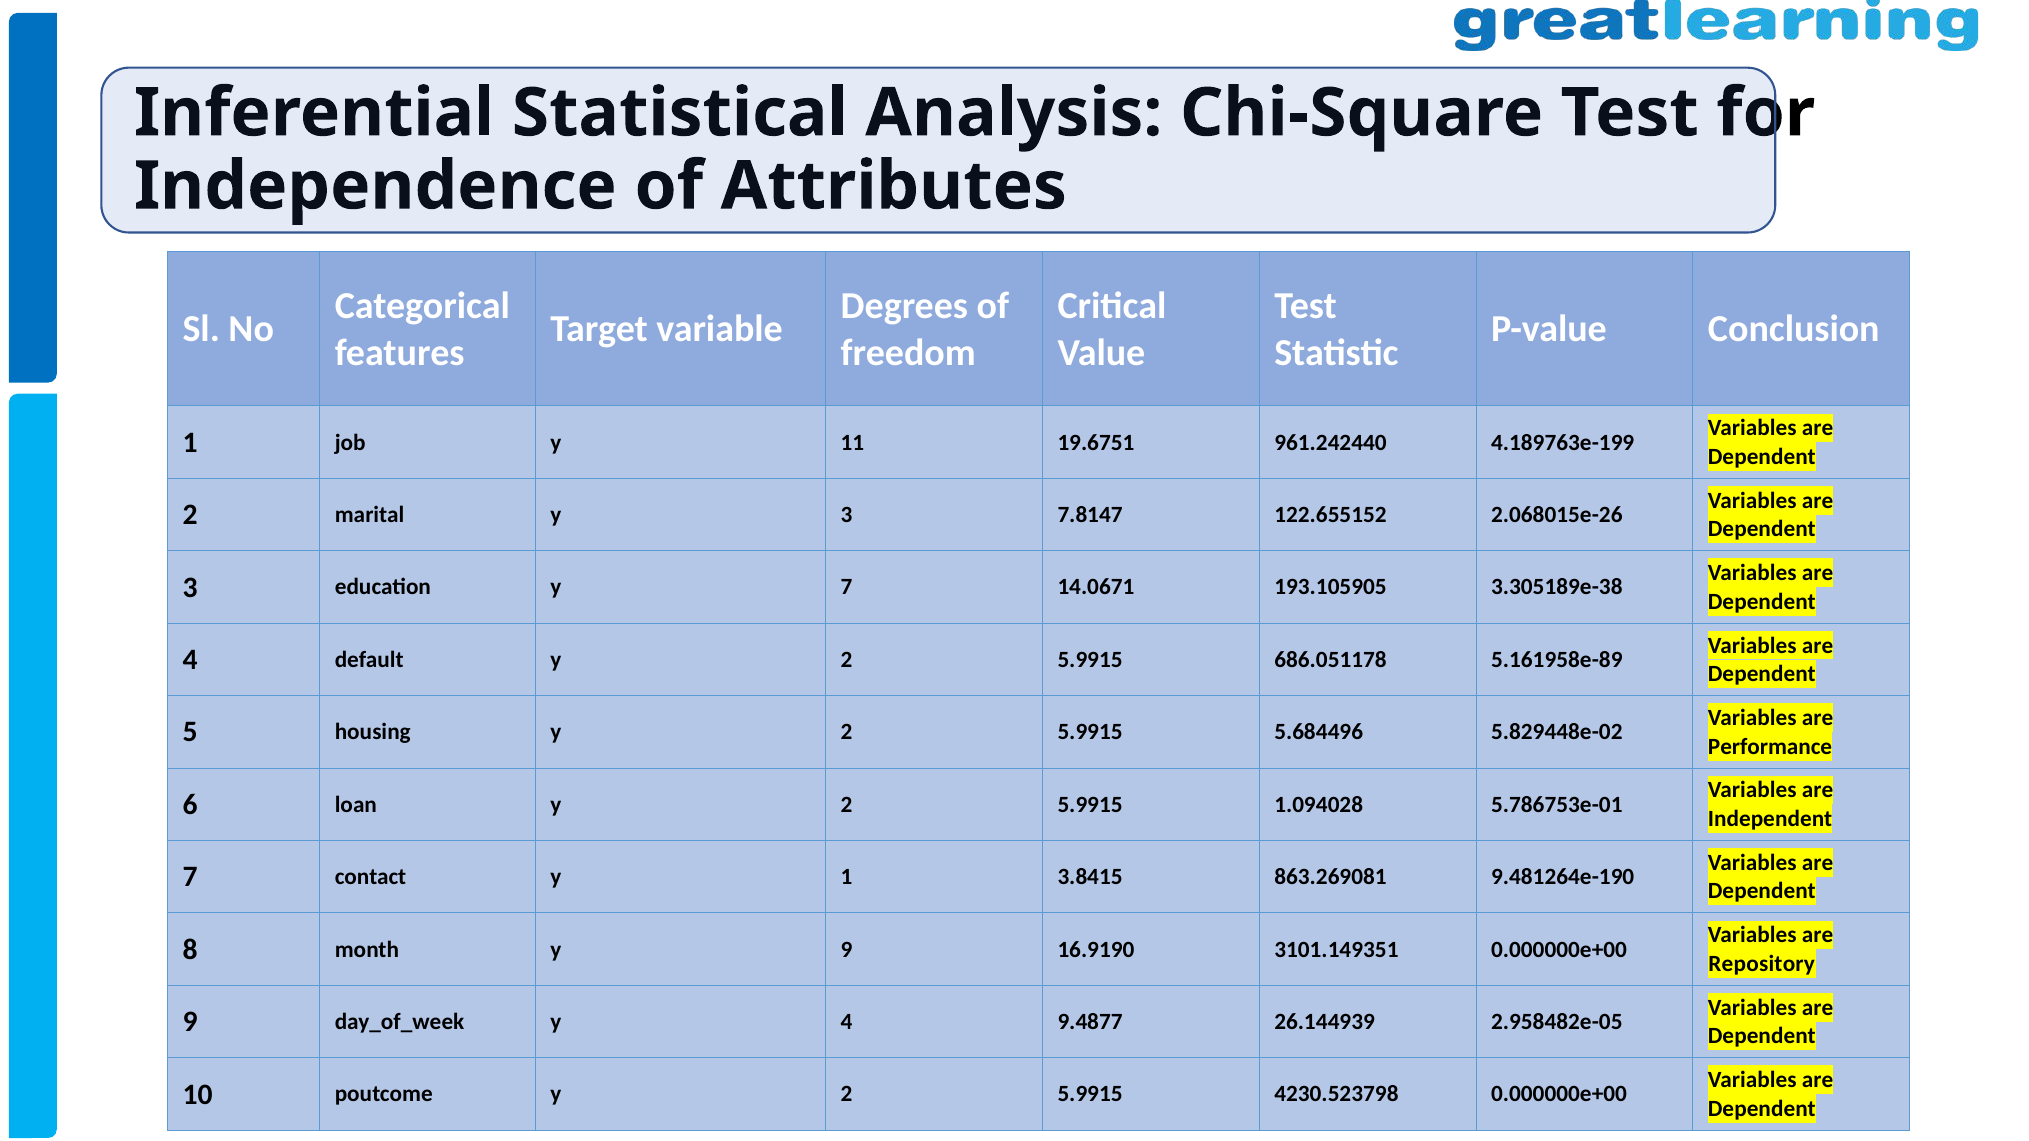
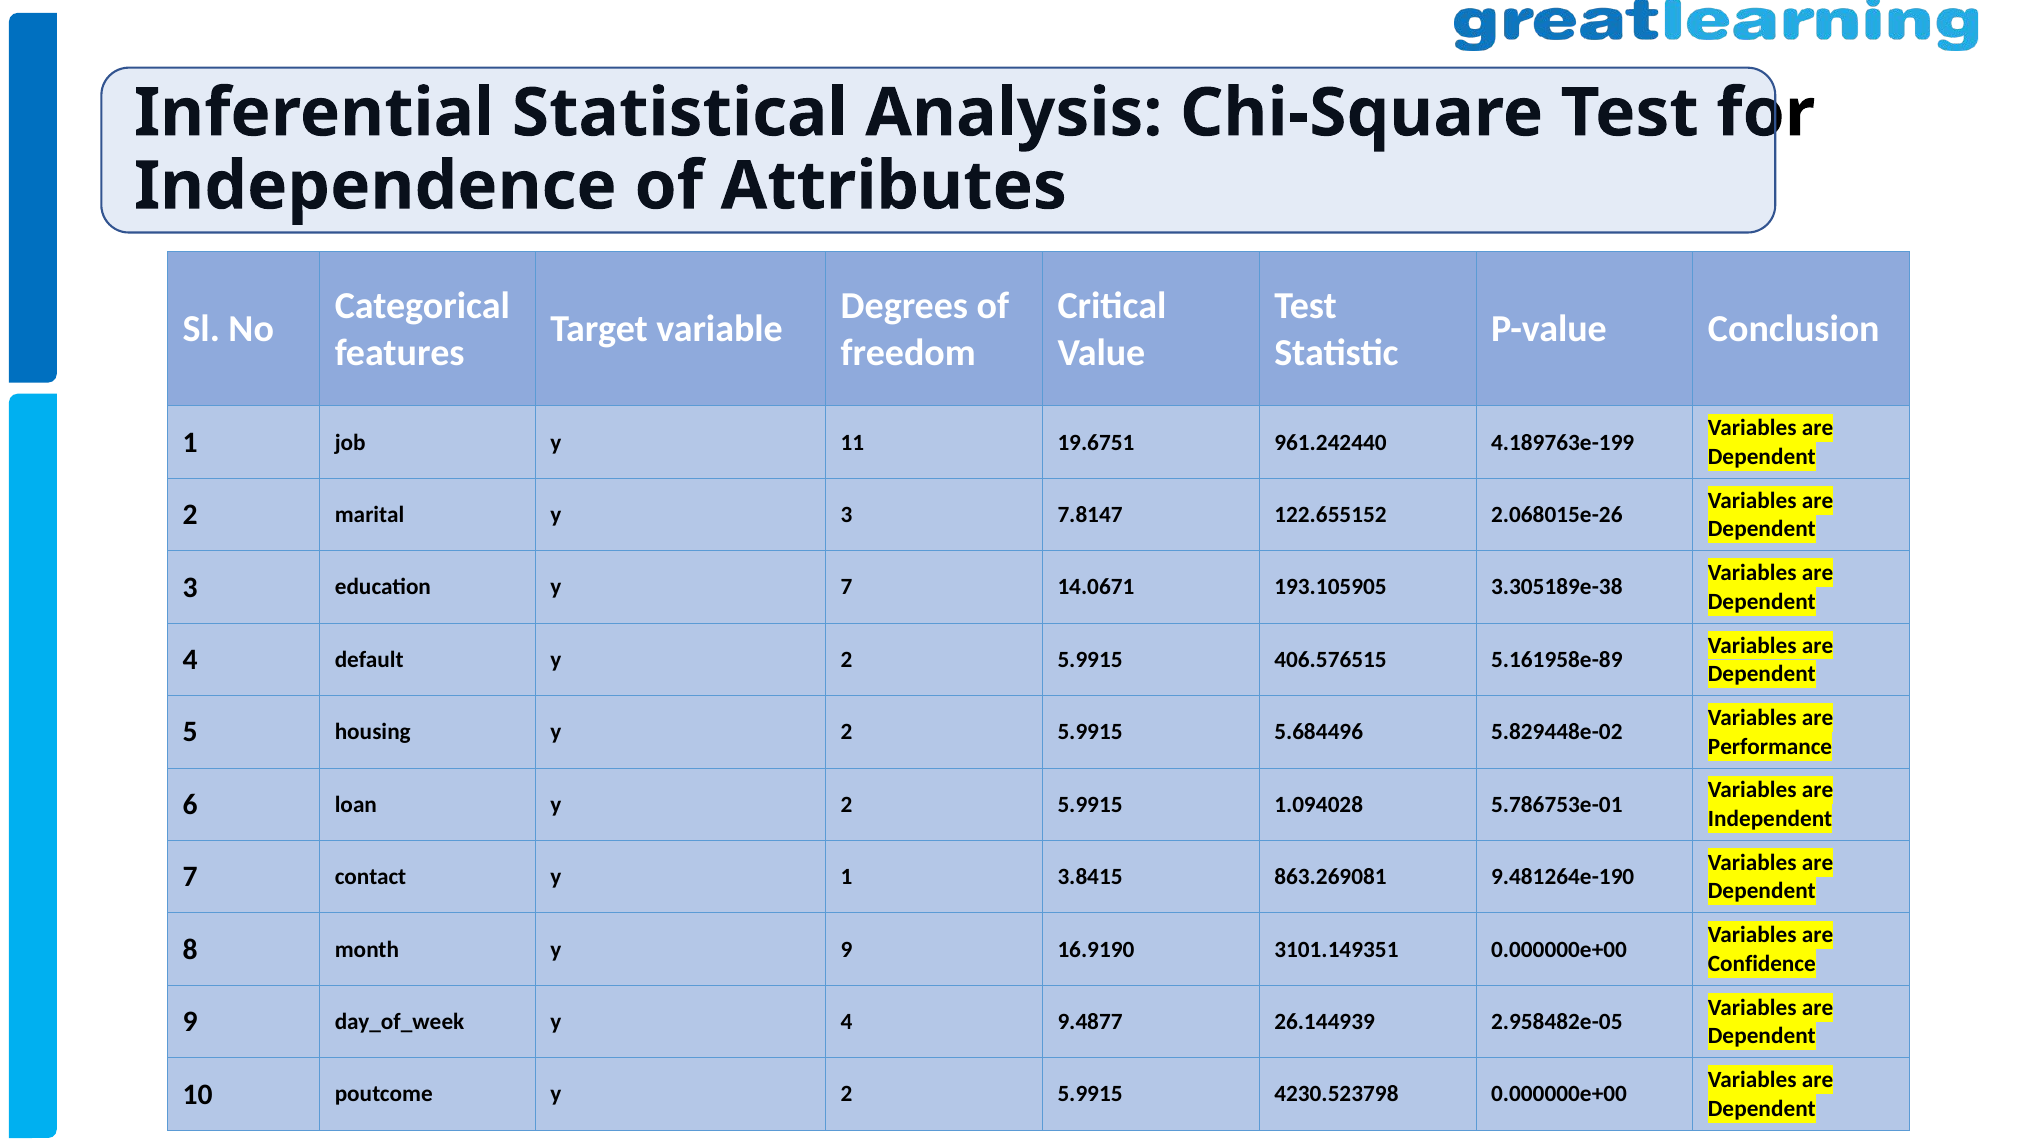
686.051178: 686.051178 -> 406.576515
Repository: Repository -> Confidence
